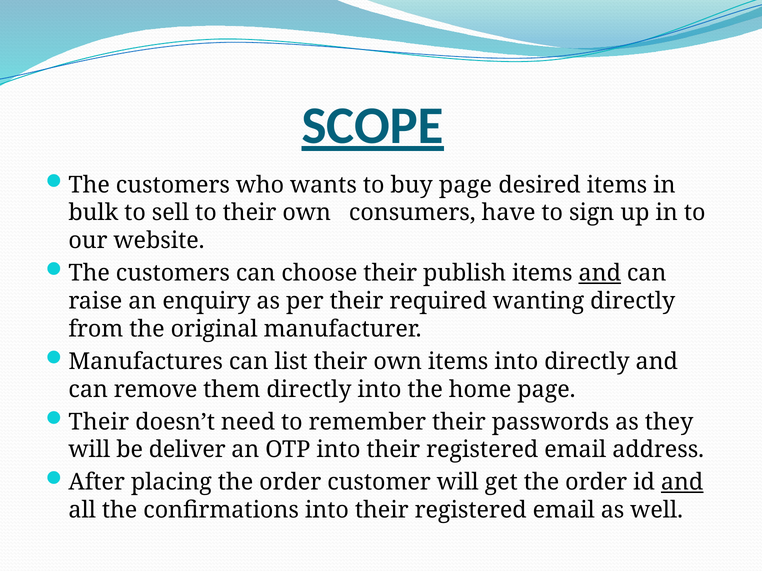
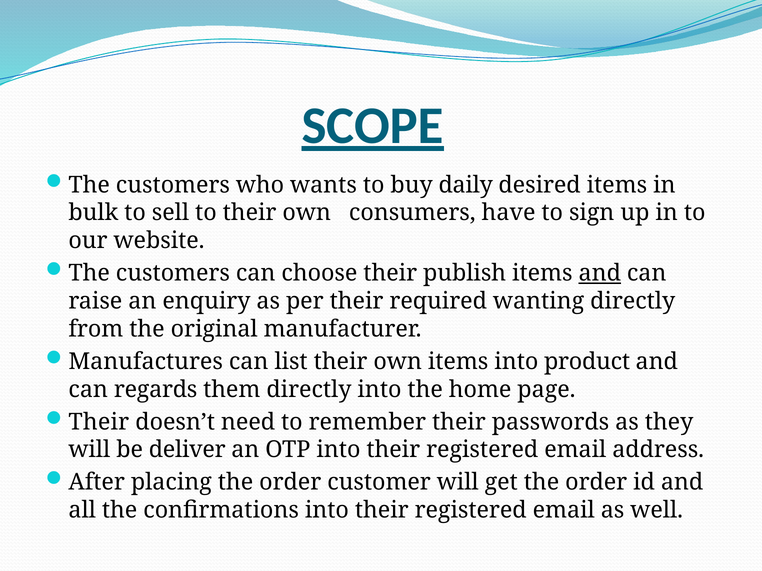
buy page: page -> daily
into directly: directly -> product
remove: remove -> regards
and at (682, 483) underline: present -> none
